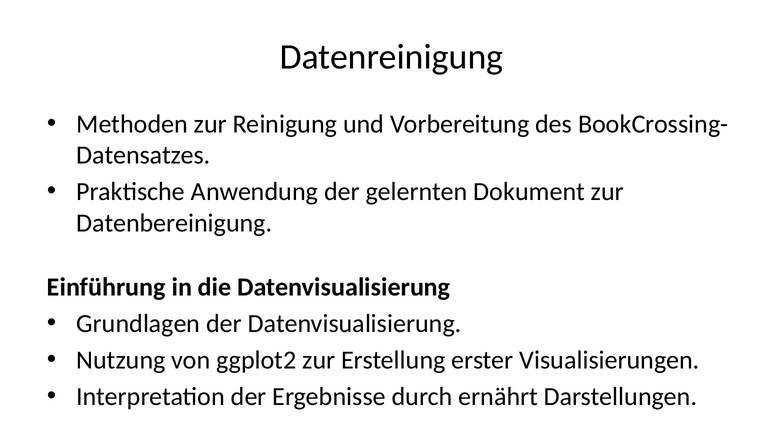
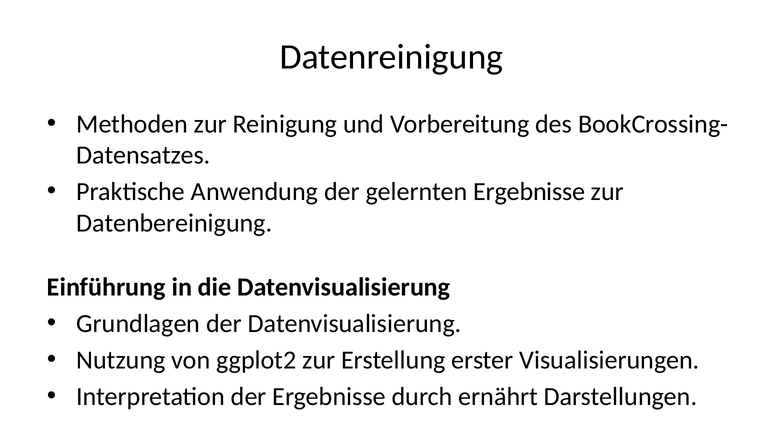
gelernten Dokument: Dokument -> Ergebnisse
